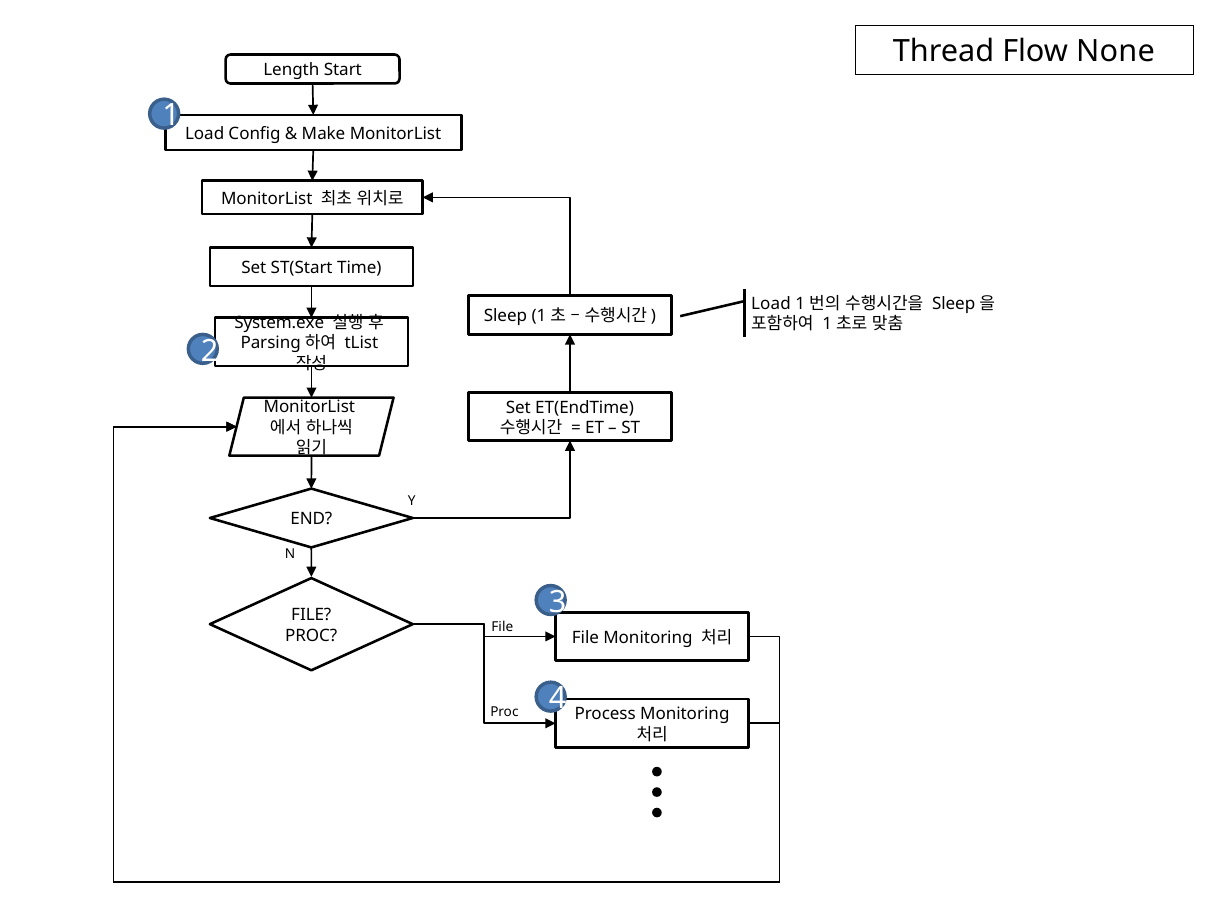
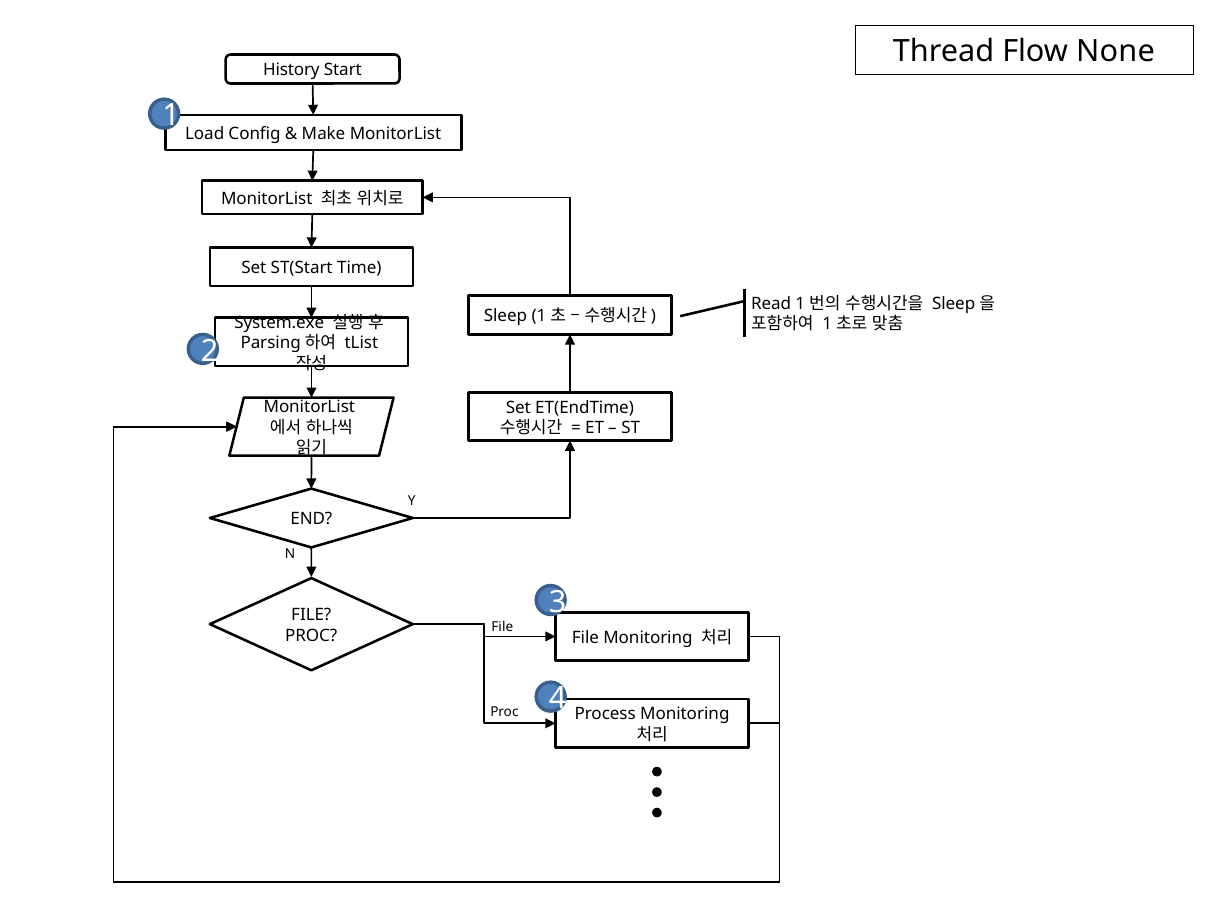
Length: Length -> History
Load at (771, 304): Load -> Read
